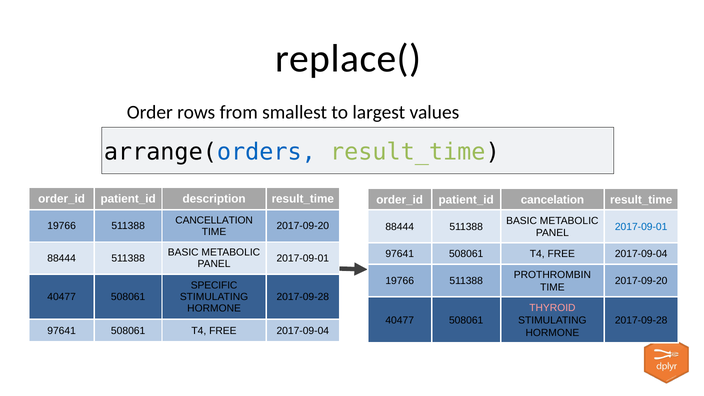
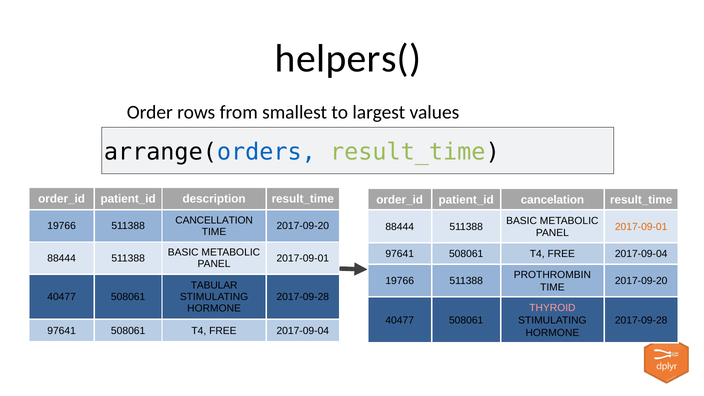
replace(: replace( -> helpers(
2017-09-01 at (641, 227) colour: blue -> orange
SPECIFIC: SPECIFIC -> TABULAR
